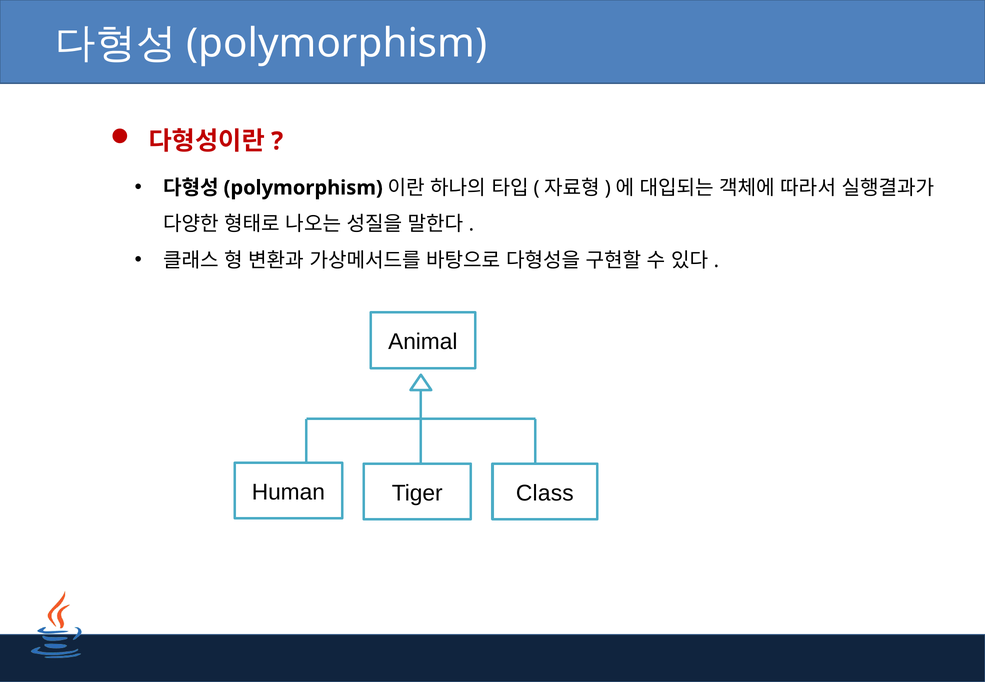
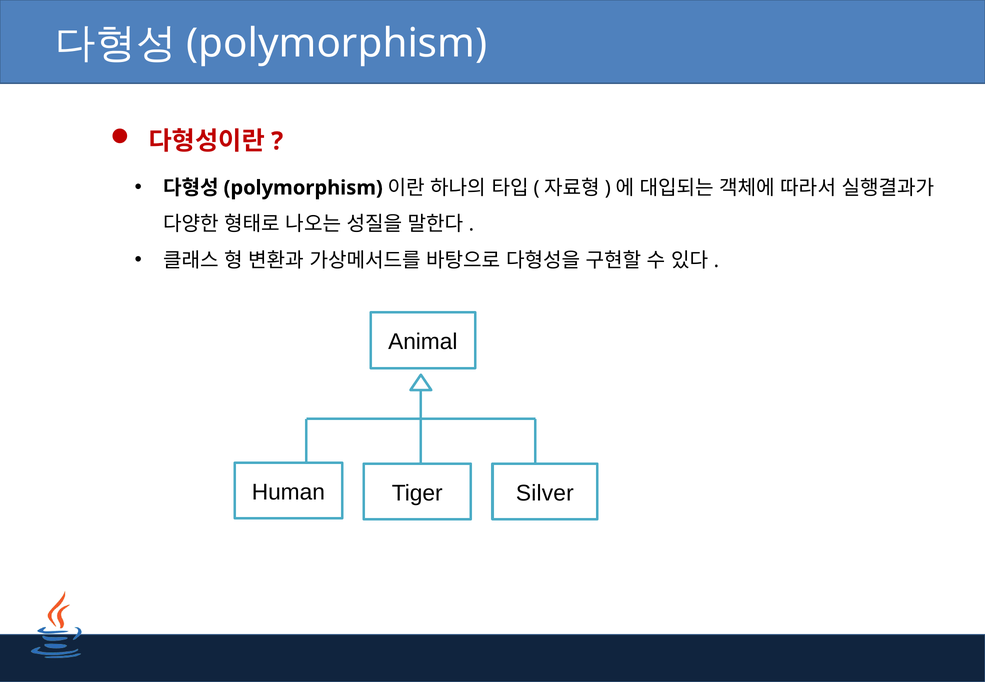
Class: Class -> Silver
